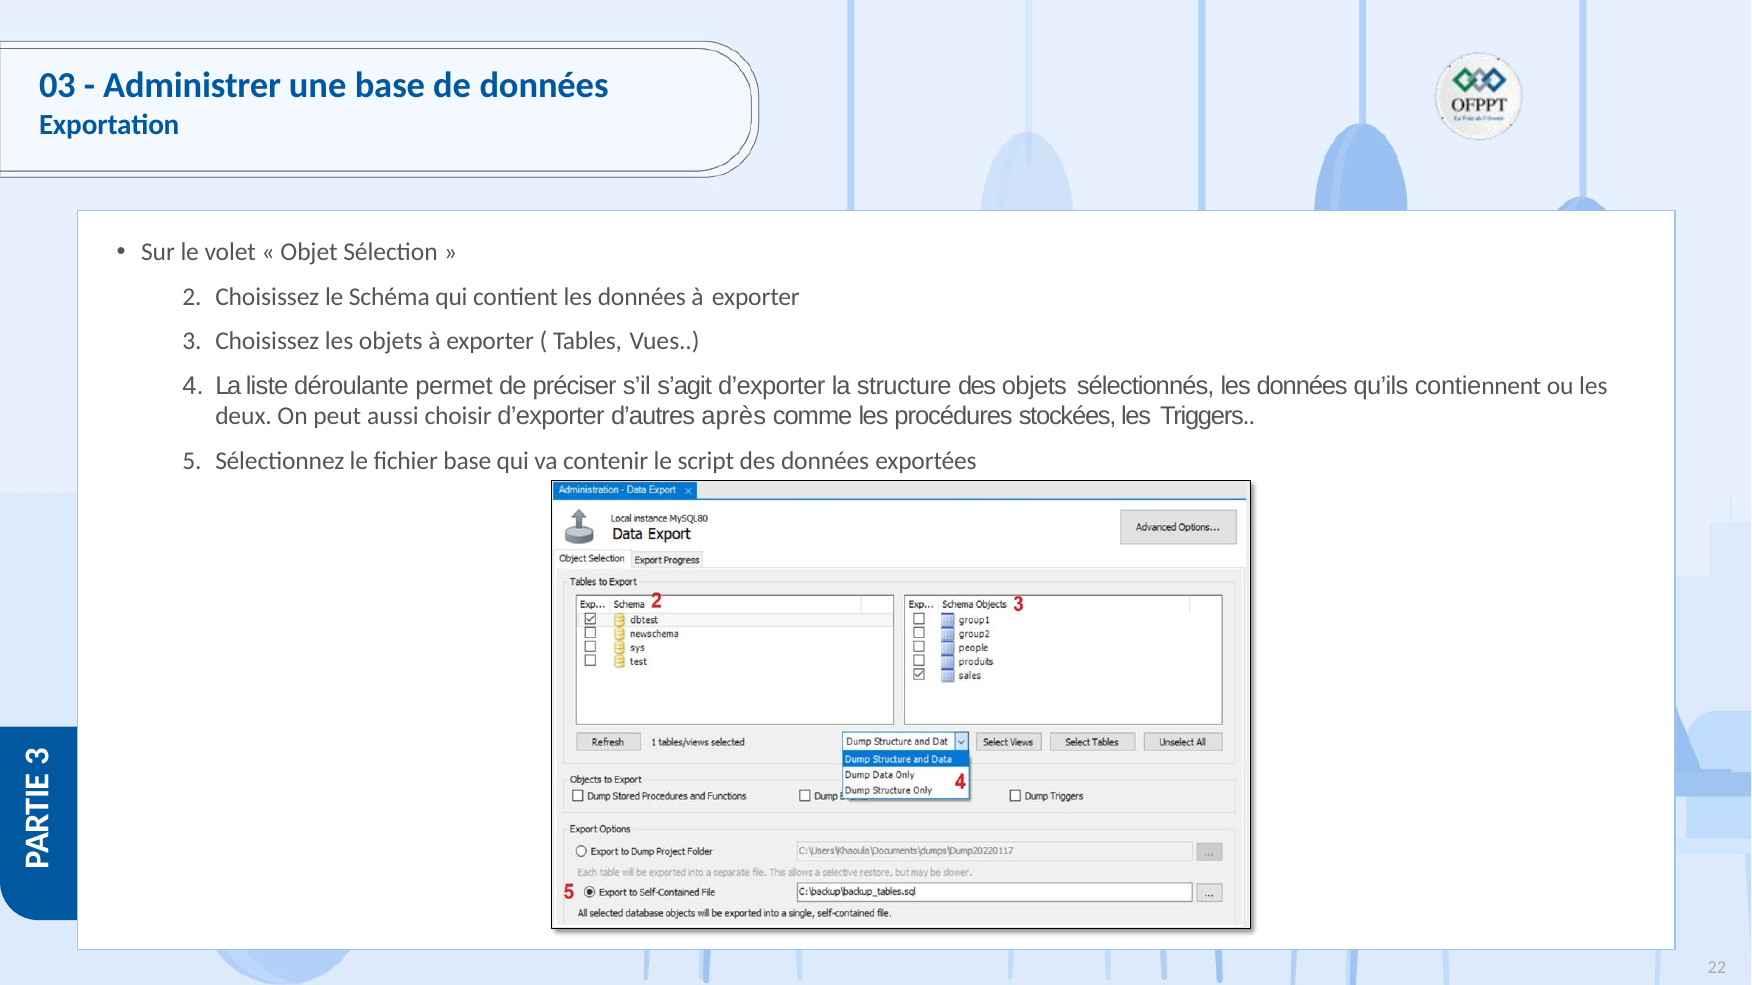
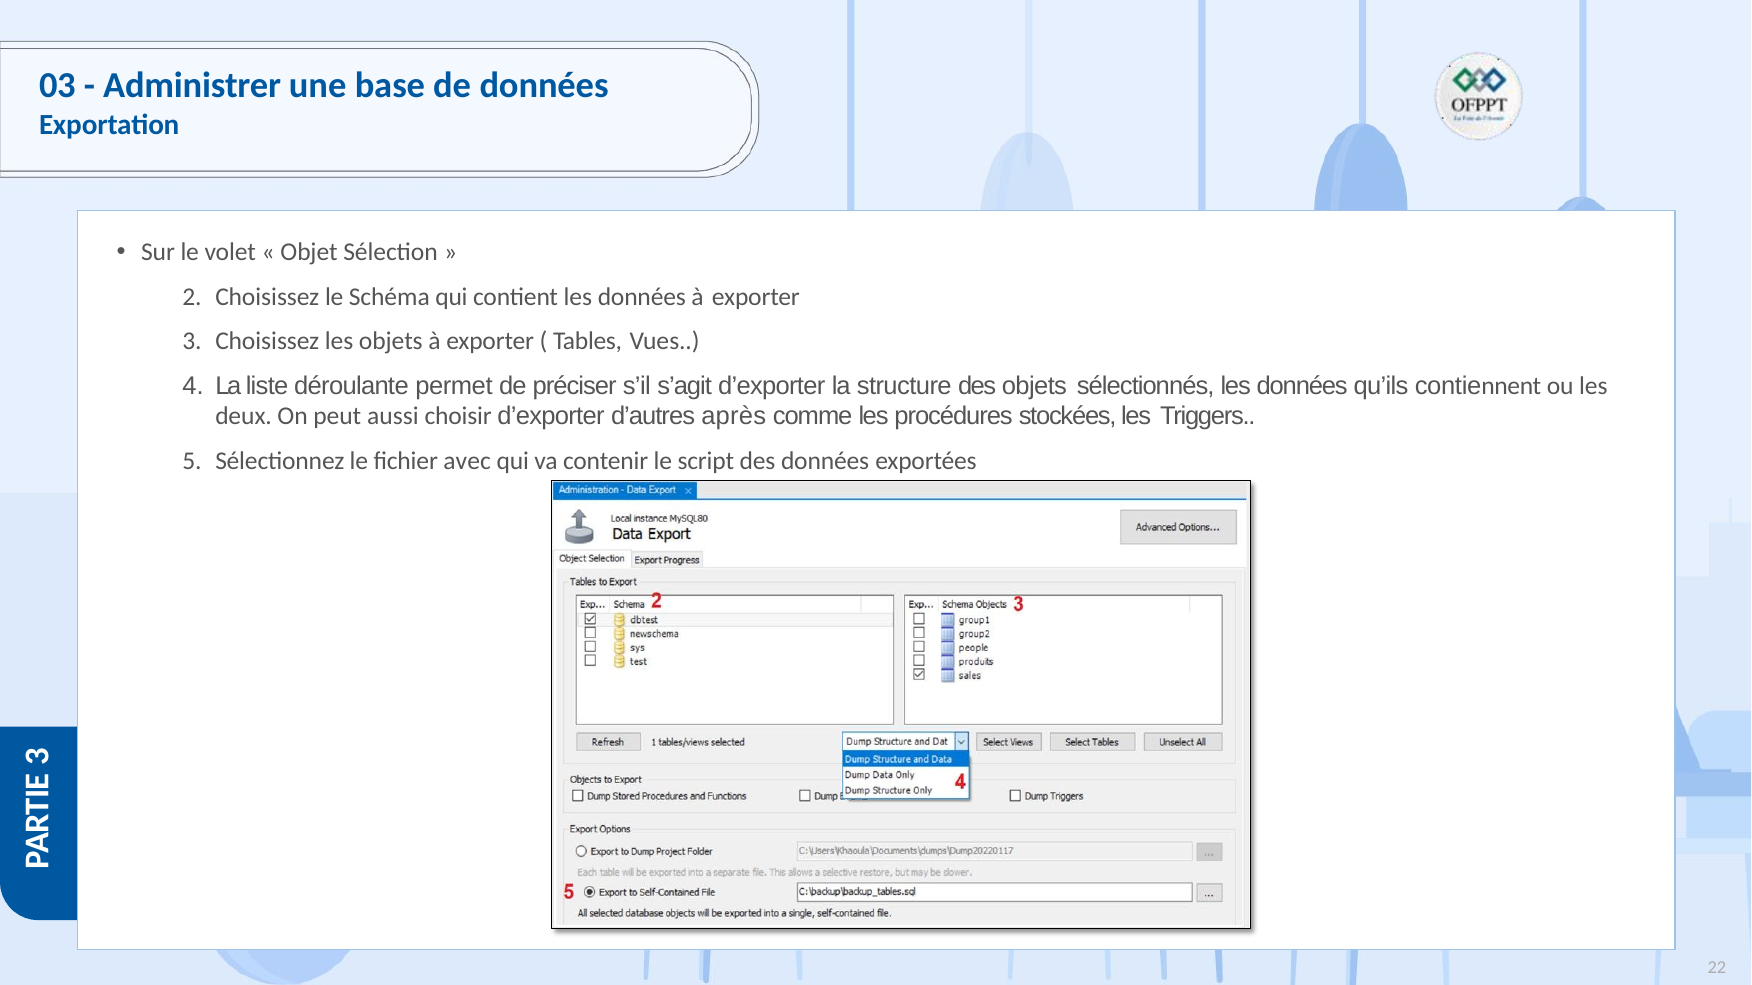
fichier base: base -> avec
